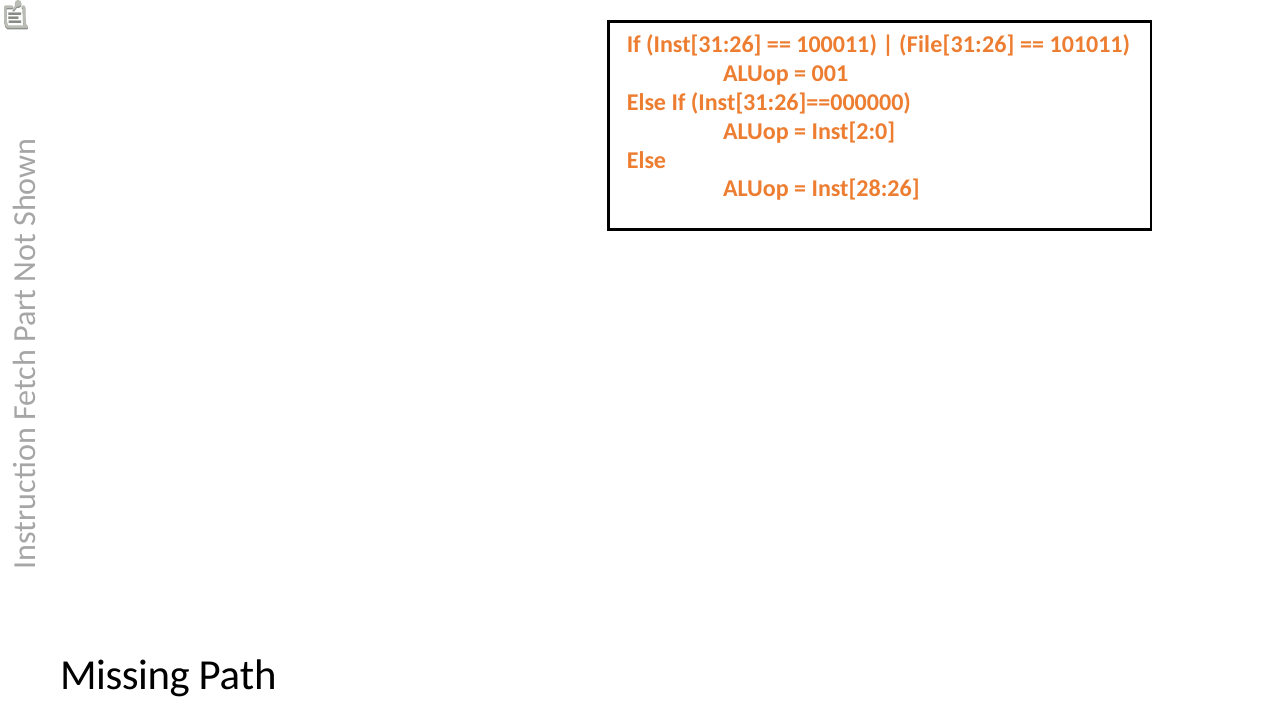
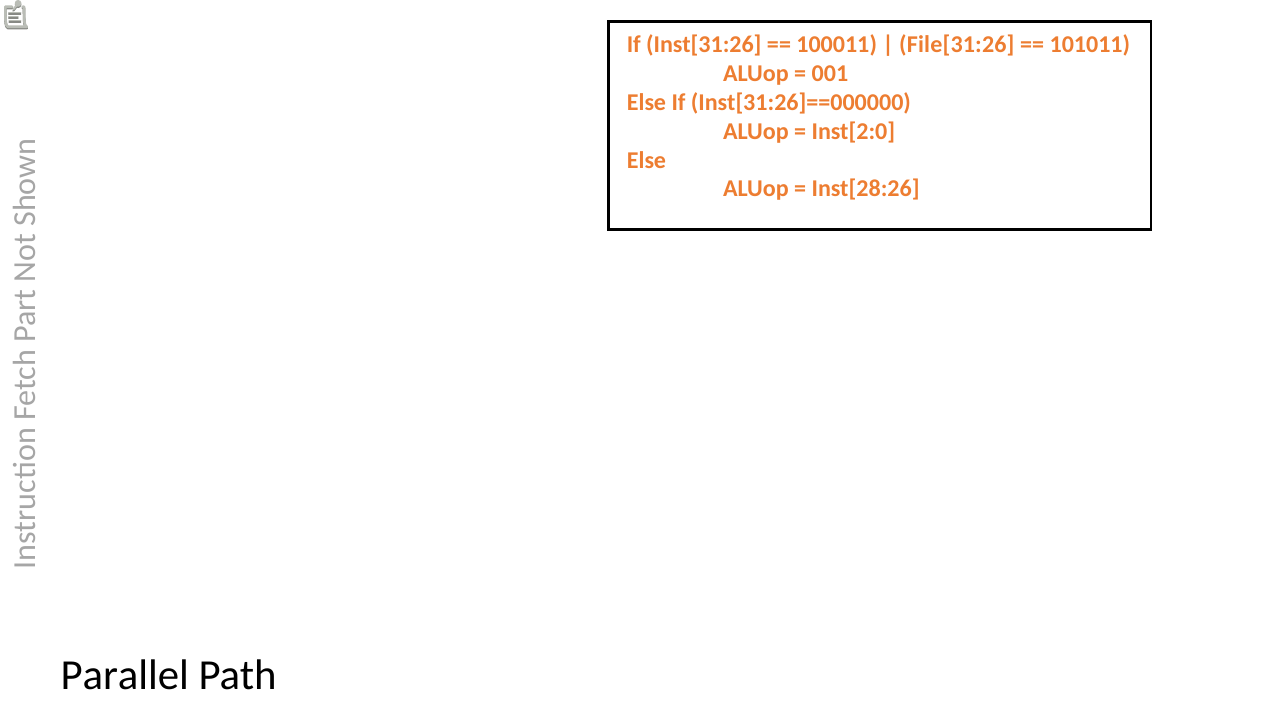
Missing: Missing -> Parallel
